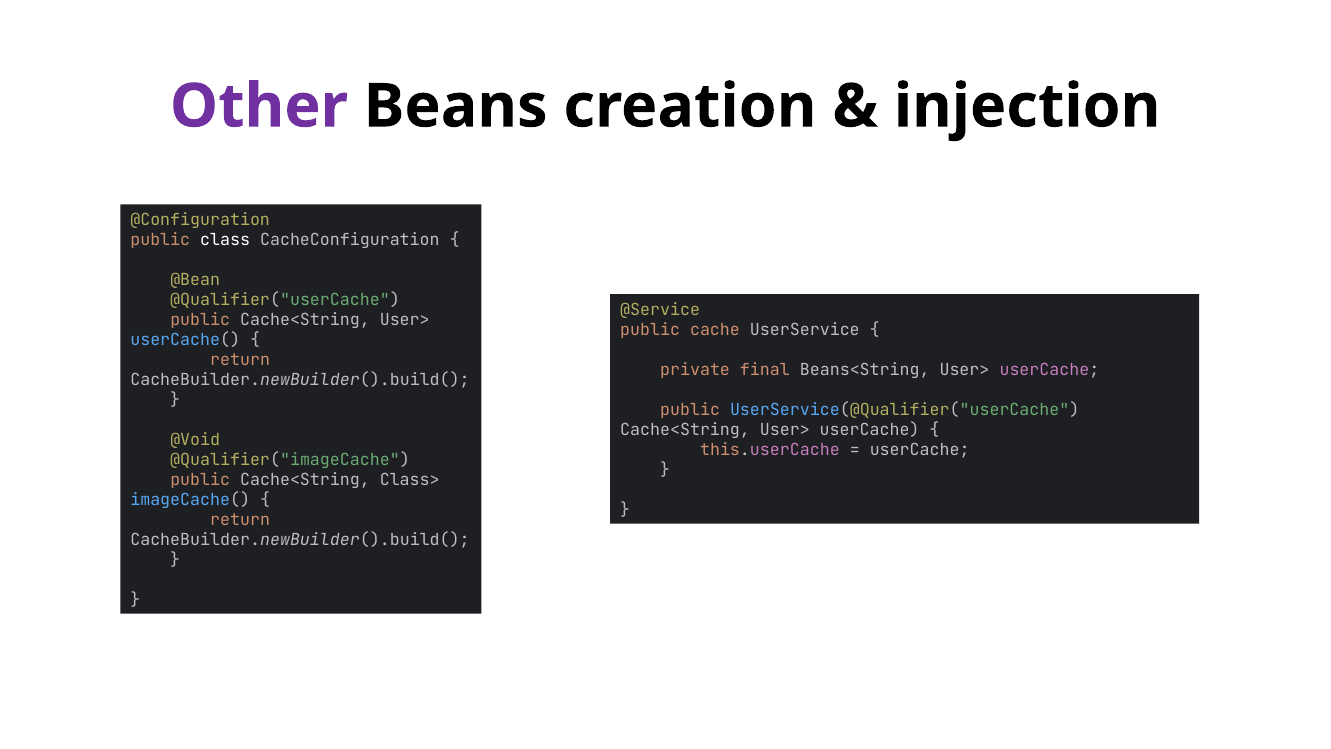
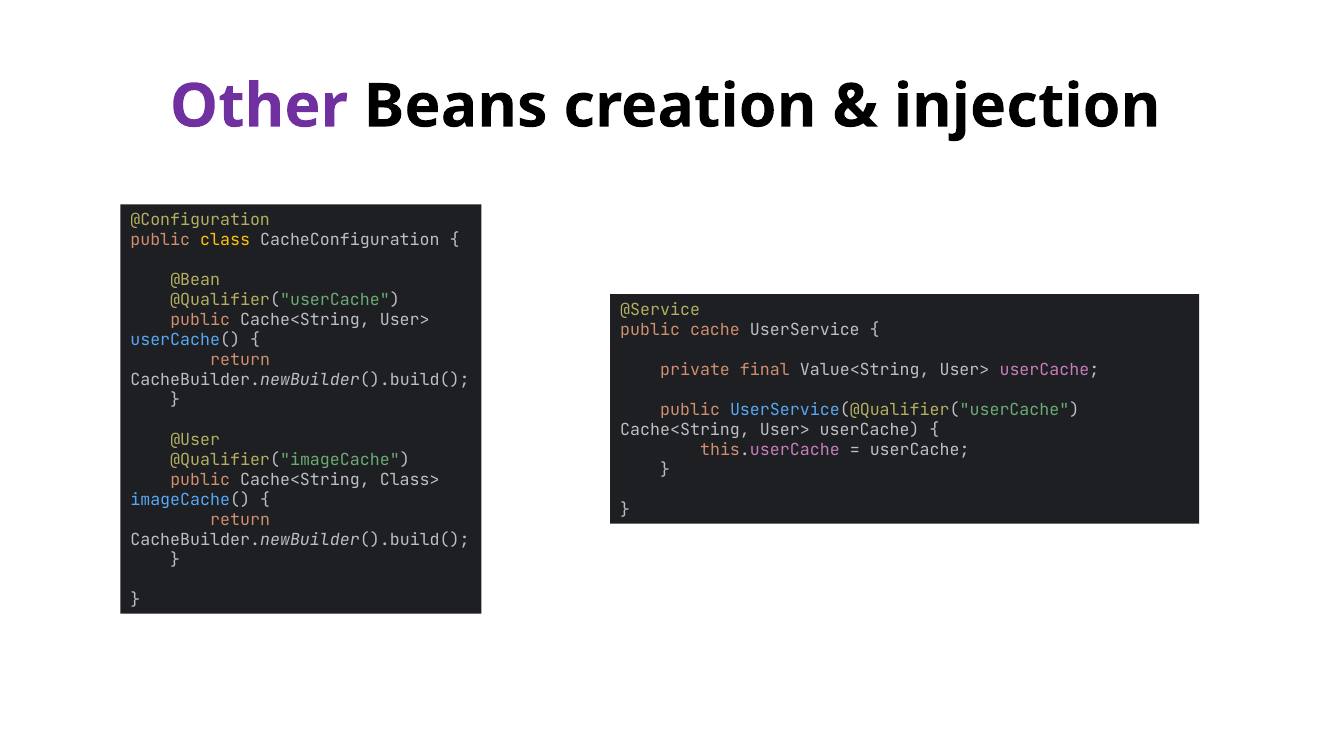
class colour: white -> yellow
Beans<String: Beans<String -> Value<String
@Void: @Void -> @User
